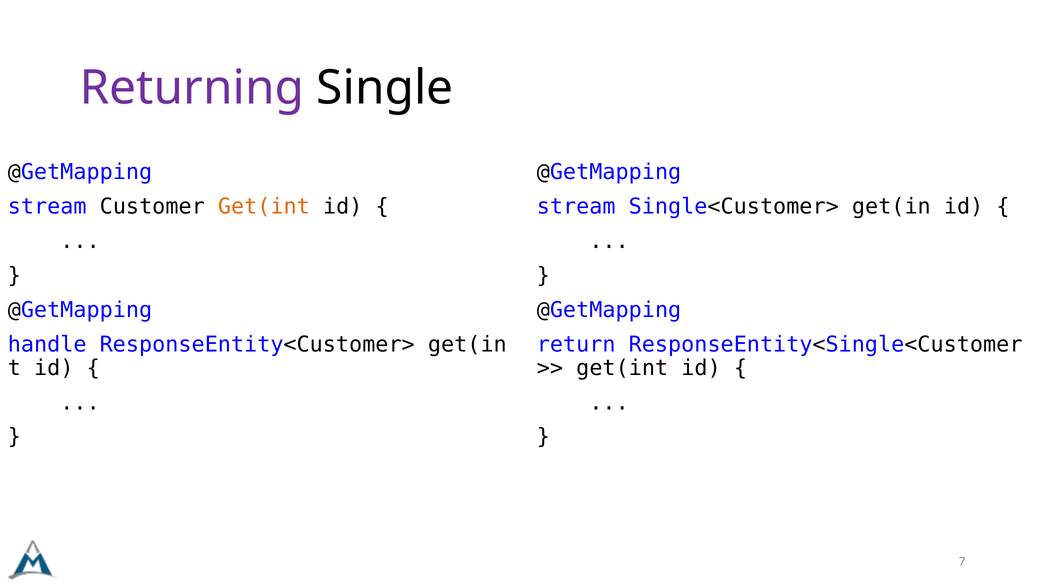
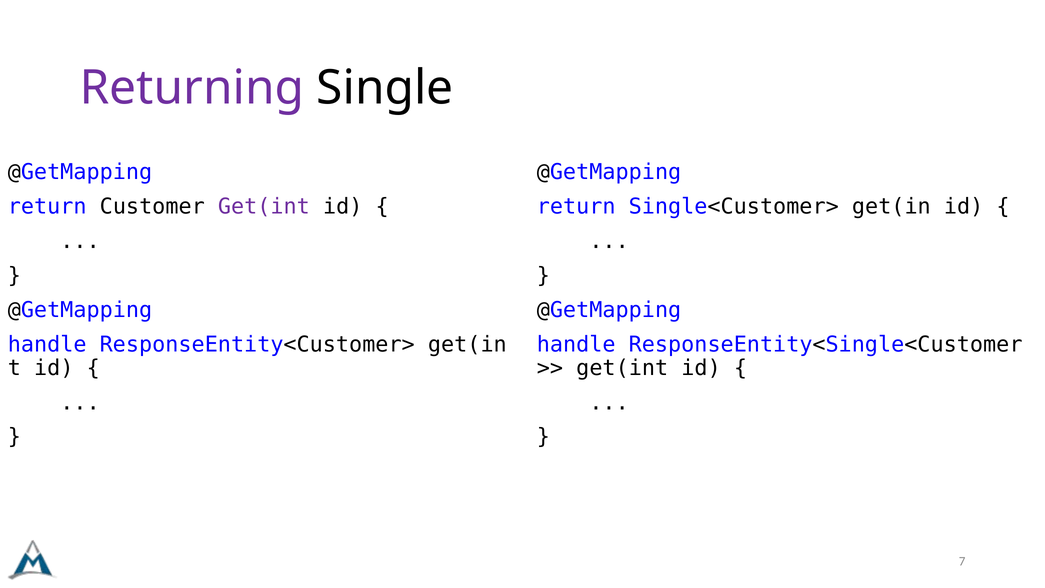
stream at (47, 206): stream -> return
Get(int at (264, 206) colour: orange -> purple
stream at (576, 206): stream -> return
return at (576, 344): return -> handle
